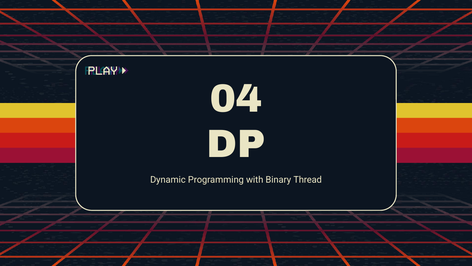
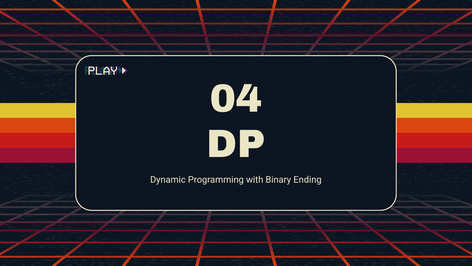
Thread: Thread -> Ending
